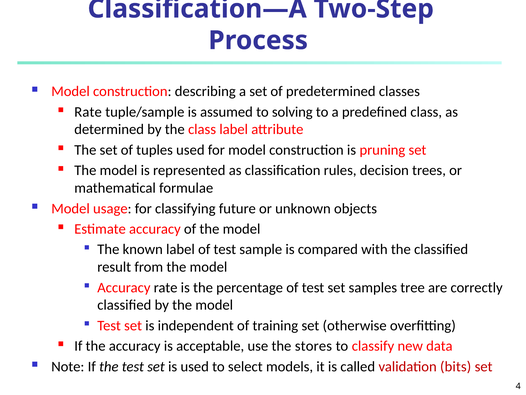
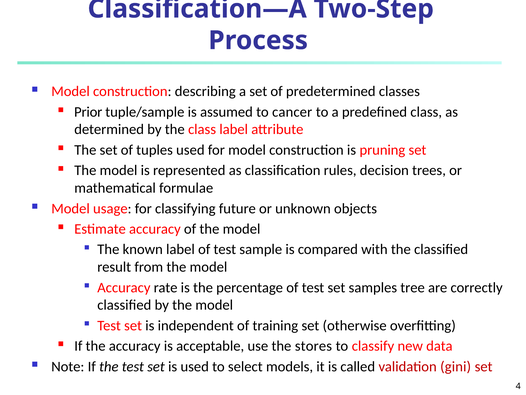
Rate at (88, 112): Rate -> Prior
solving: solving -> cancer
bits: bits -> gini
